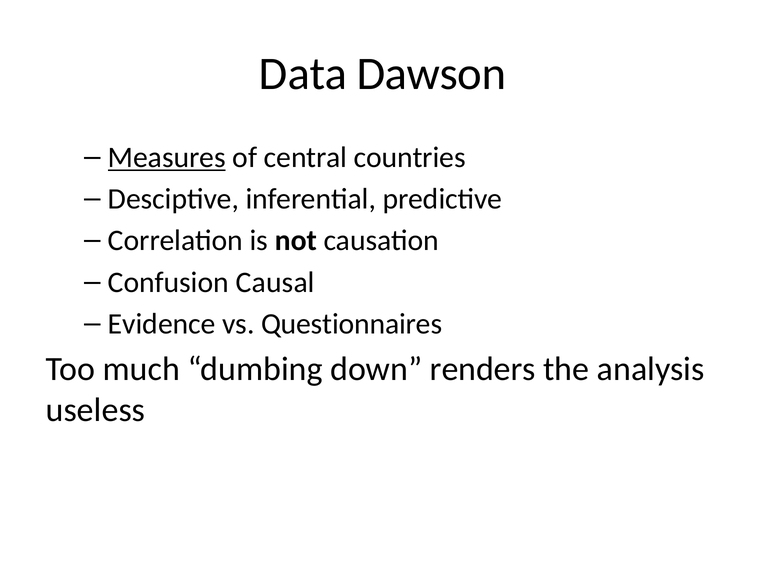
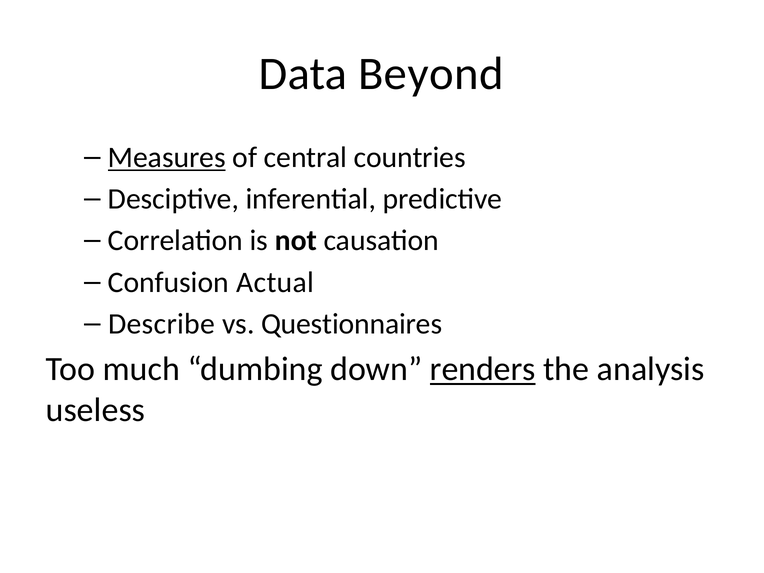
Dawson: Dawson -> Beyond
Causal: Causal -> Actual
Evidence: Evidence -> Describe
renders underline: none -> present
